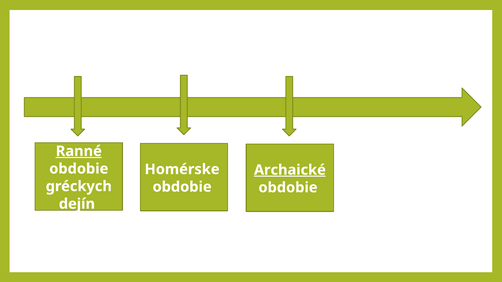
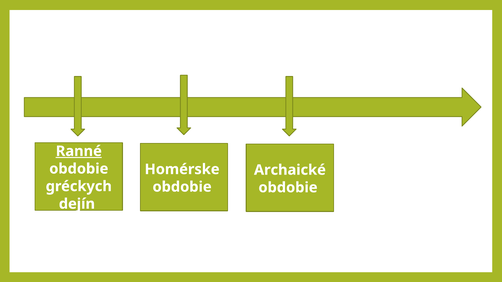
Archaické underline: present -> none
